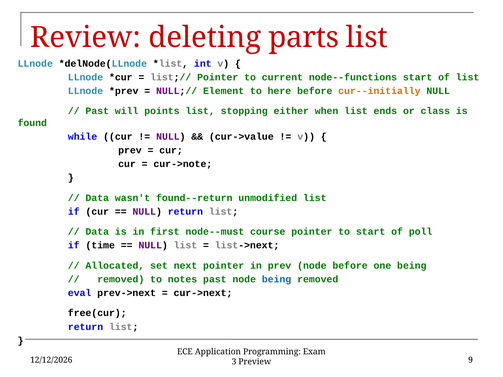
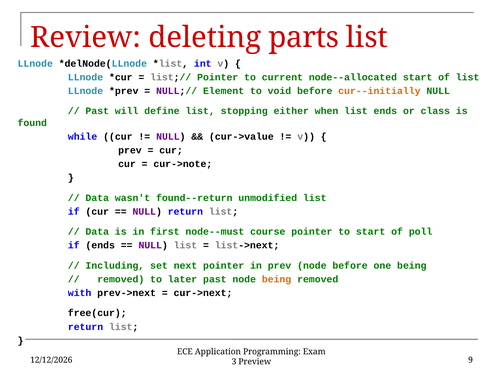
node--functions: node--functions -> node--allocated
here: here -> void
points: points -> define
if time: time -> ends
Allocated: Allocated -> Including
notes: notes -> later
being at (277, 279) colour: blue -> orange
eval: eval -> with
